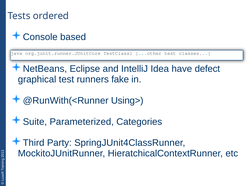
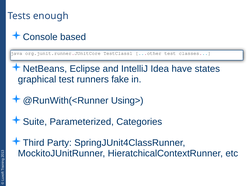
ordered: ordered -> enough
defect: defect -> states
